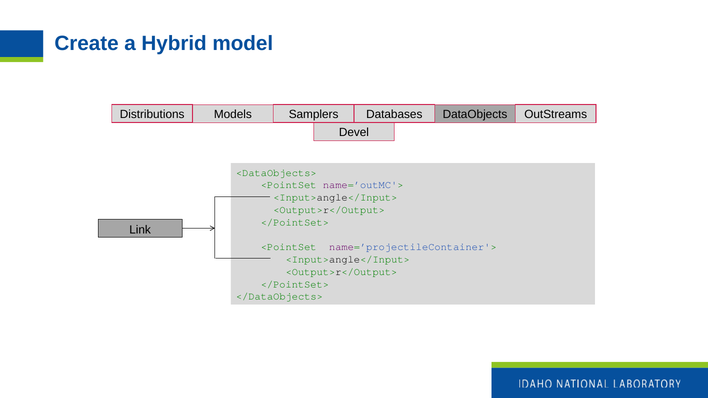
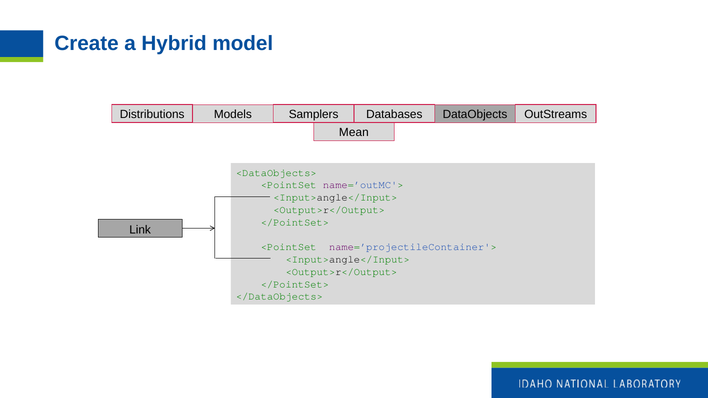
Devel: Devel -> Mean
